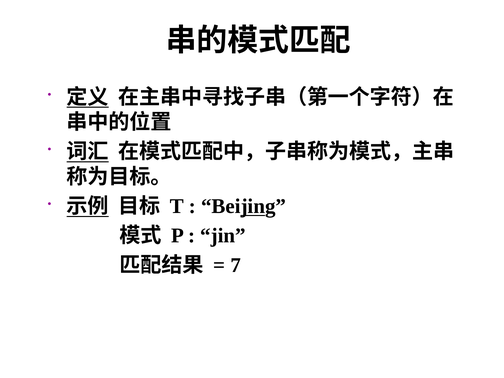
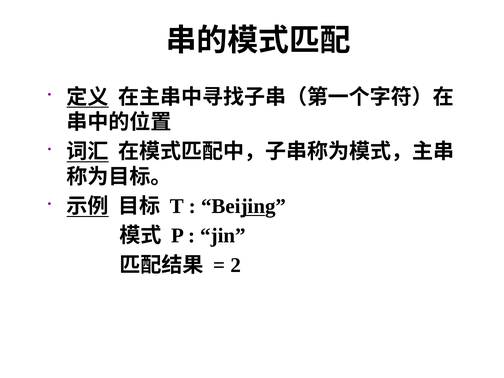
7: 7 -> 2
